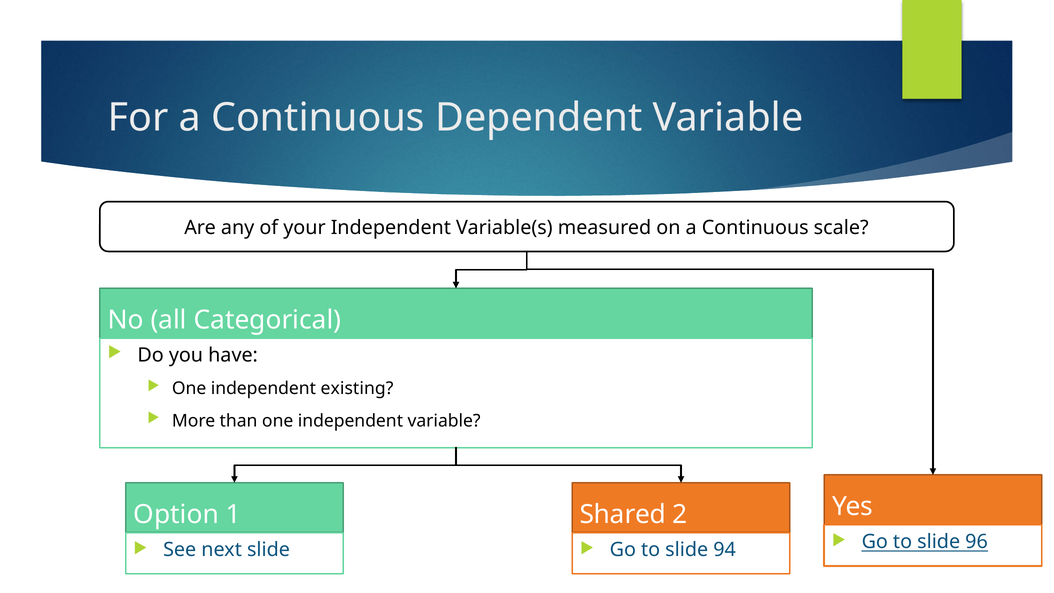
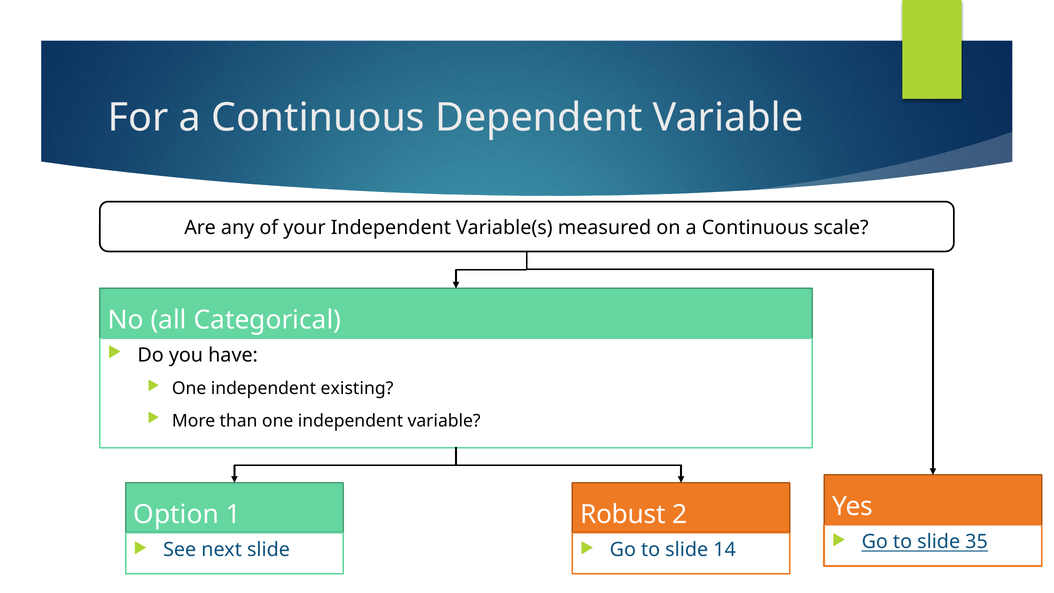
Shared: Shared -> Robust
96: 96 -> 35
94: 94 -> 14
